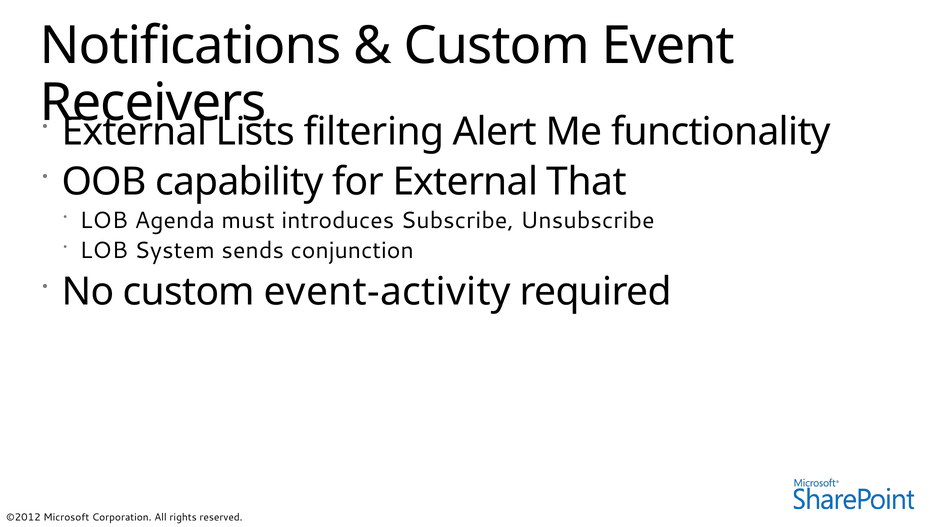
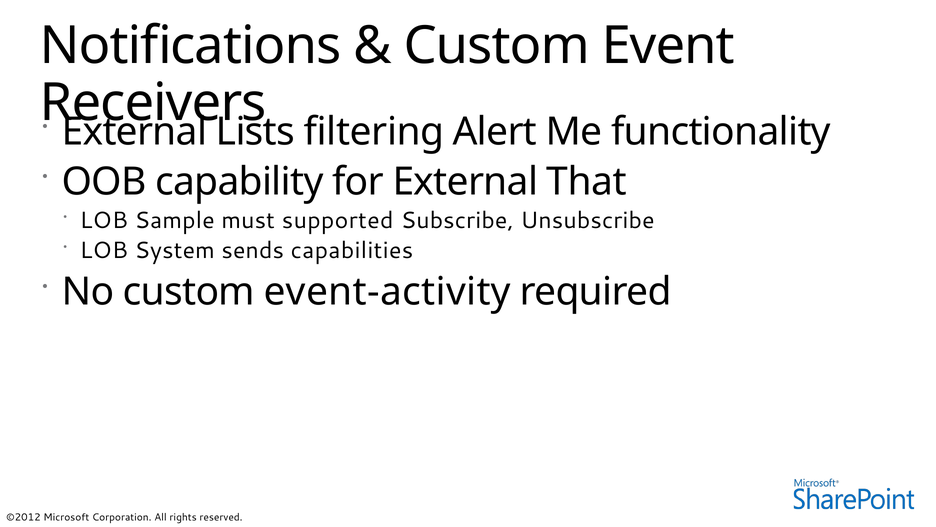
Agenda: Agenda -> Sample
introduces: introduces -> supported
conjunction: conjunction -> capabilities
